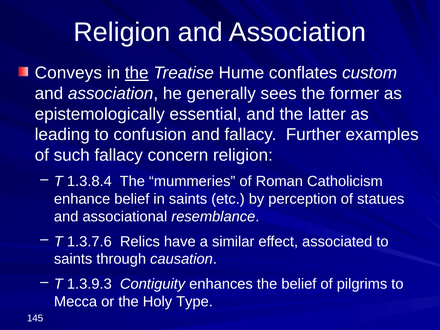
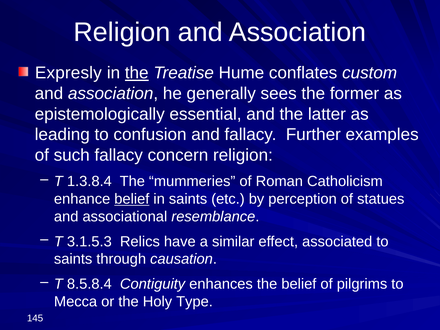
Conveys: Conveys -> Expresly
belief at (132, 199) underline: none -> present
1.3.7.6: 1.3.7.6 -> 3.1.5.3
1.3.9.3: 1.3.9.3 -> 8.5.8.4
